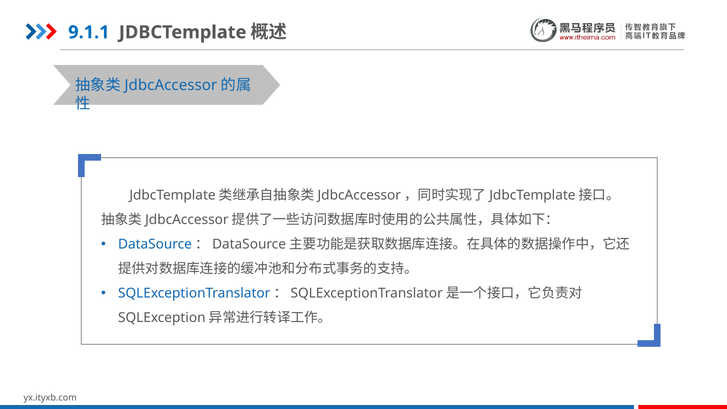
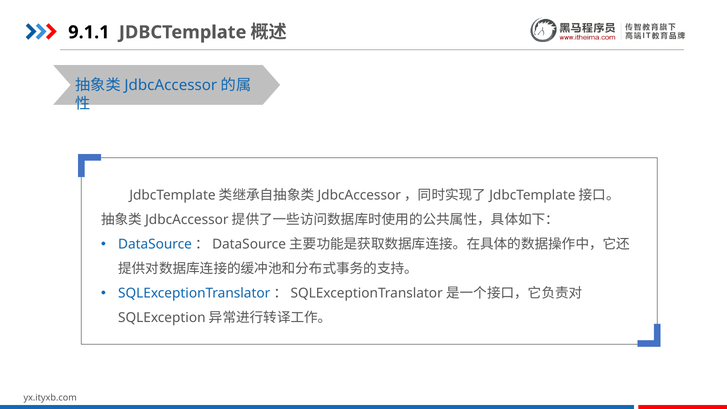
9.1.1 colour: blue -> black
